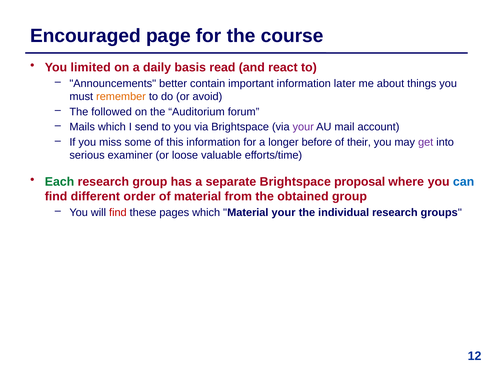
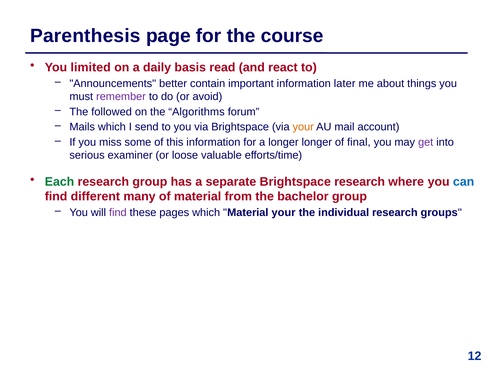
Encouraged: Encouraged -> Parenthesis
remember colour: orange -> purple
Auditorium: Auditorium -> Algorithms
your at (303, 127) colour: purple -> orange
longer before: before -> longer
their: their -> final
Brightspace proposal: proposal -> research
order: order -> many
obtained: obtained -> bachelor
find at (118, 212) colour: red -> purple
